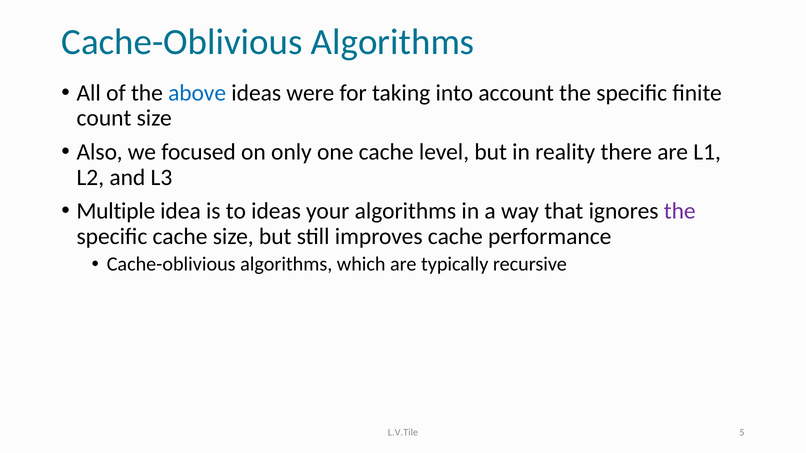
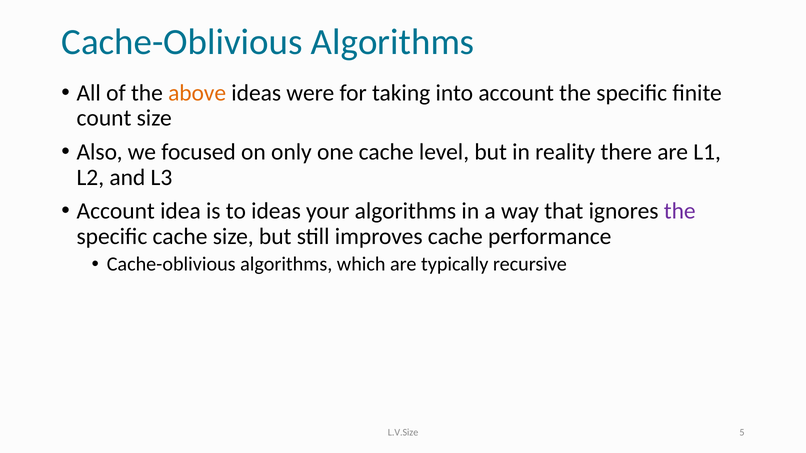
above colour: blue -> orange
Multiple at (116, 211): Multiple -> Account
L.V.Tile: L.V.Tile -> L.V.Size
